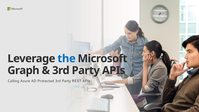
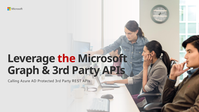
the colour: blue -> red
